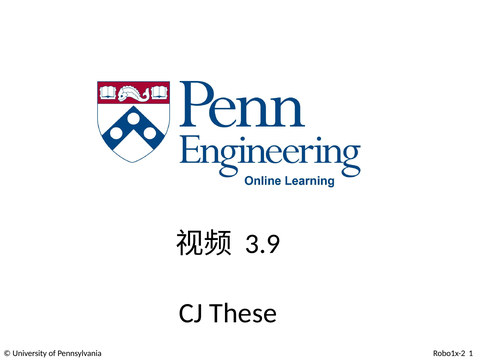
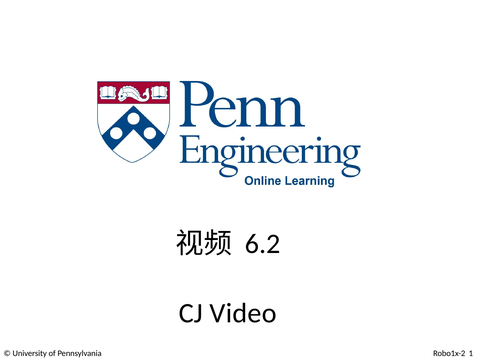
3.9: 3.9 -> 6.2
These: These -> Video
